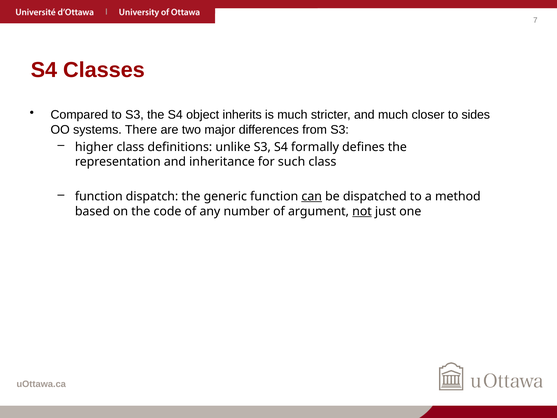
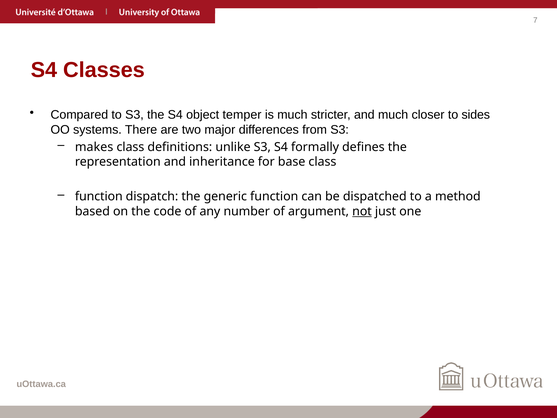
inherits: inherits -> temper
higher: higher -> makes
such: such -> base
can underline: present -> none
